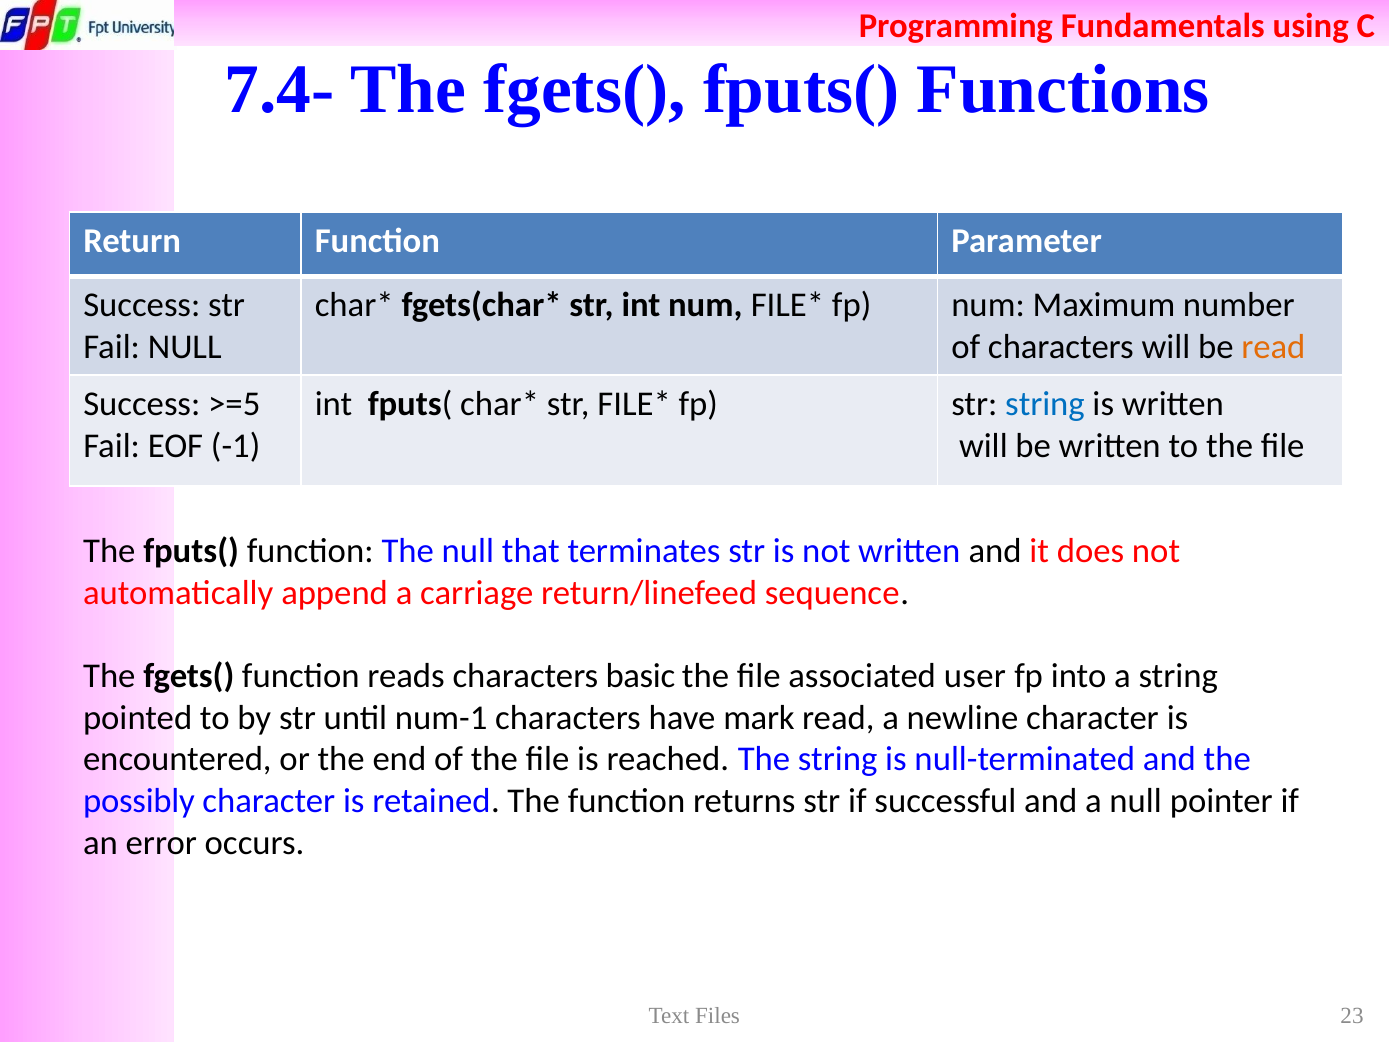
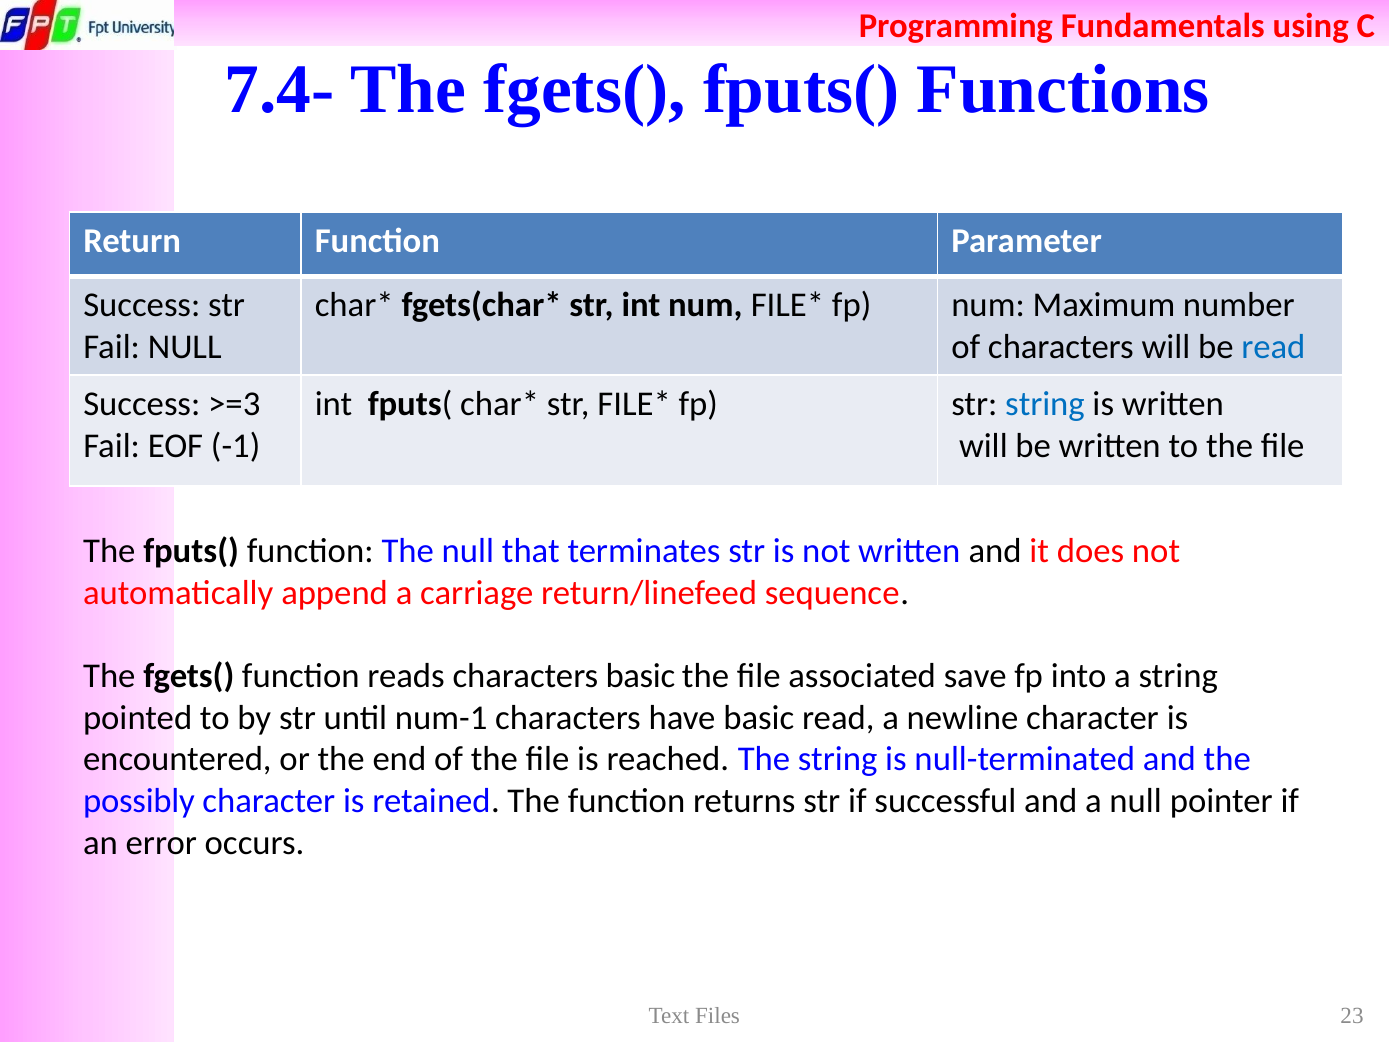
read at (1273, 347) colour: orange -> blue
>=5: >=5 -> >=3
user: user -> save
have mark: mark -> basic
